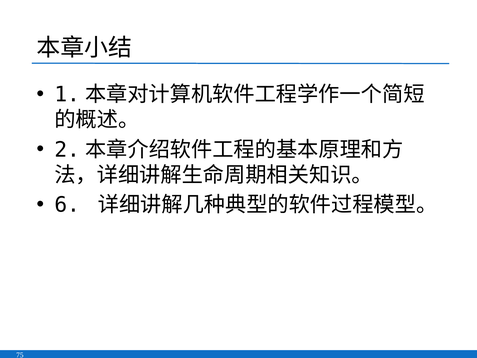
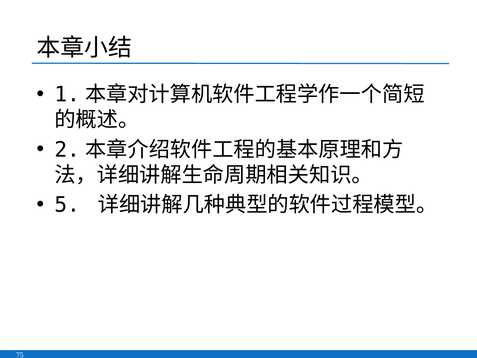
6: 6 -> 5
